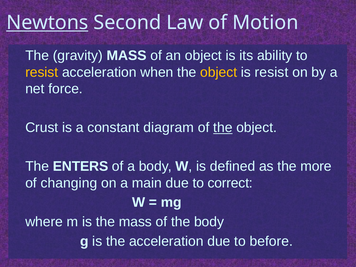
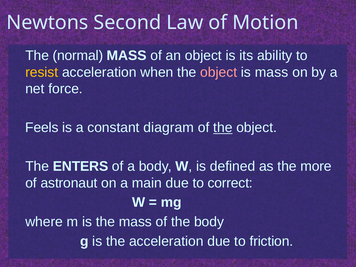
Newtons underline: present -> none
gravity: gravity -> normal
object at (219, 72) colour: yellow -> pink
is resist: resist -> mass
Crust: Crust -> Feels
changing: changing -> astronaut
before: before -> friction
